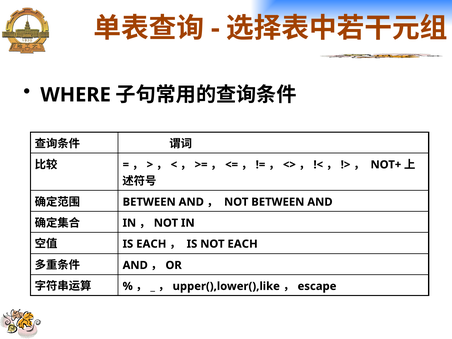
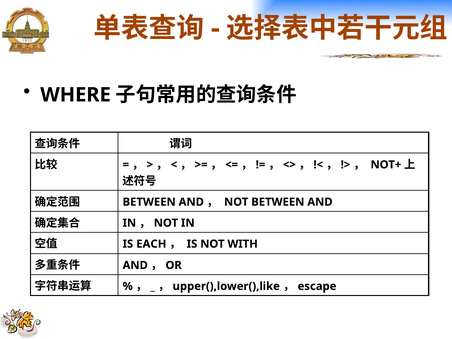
NOT EACH: EACH -> WITH
